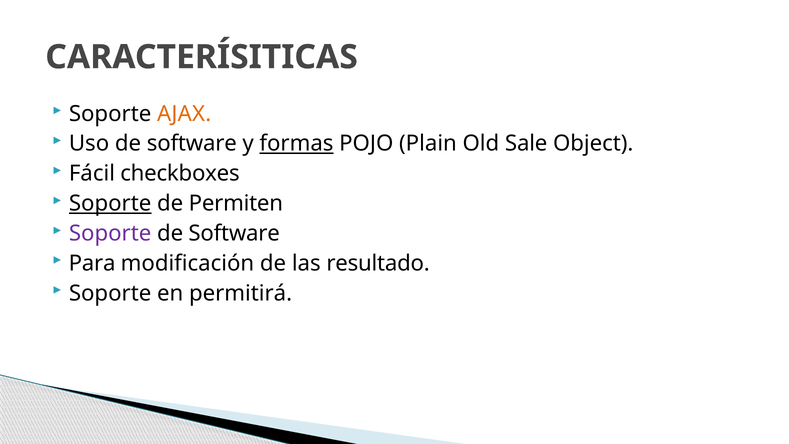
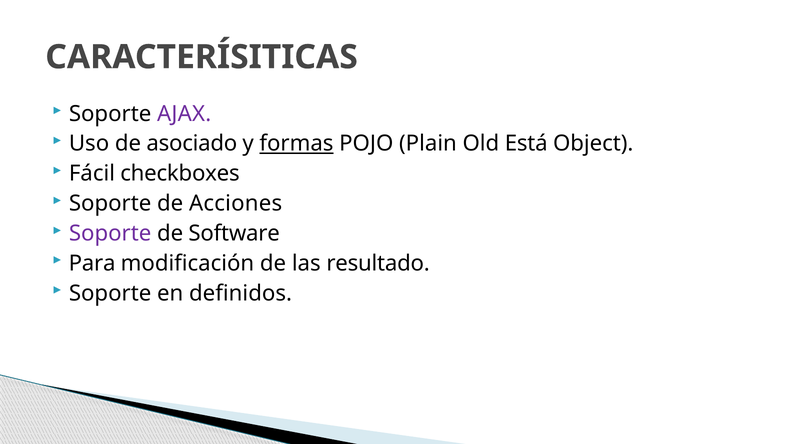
AJAX colour: orange -> purple
Uso de software: software -> asociado
Sale: Sale -> Está
Soporte at (110, 203) underline: present -> none
Permiten: Permiten -> Acciones
permitirá: permitirá -> definidos
